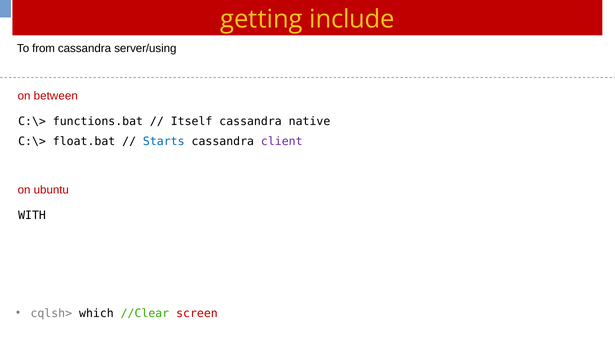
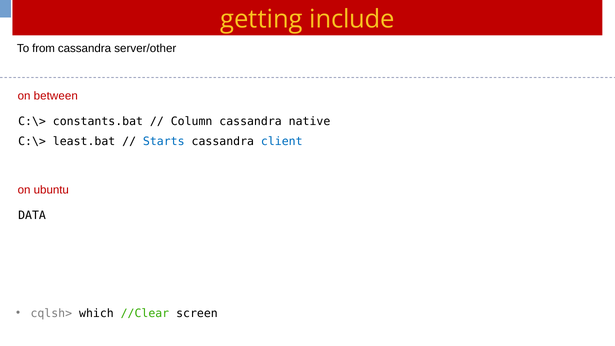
server/using: server/using -> server/other
functions.bat: functions.bat -> constants.bat
Itself: Itself -> Column
float.bat: float.bat -> least.bat
client colour: purple -> blue
WITH: WITH -> DATA
screen colour: red -> black
